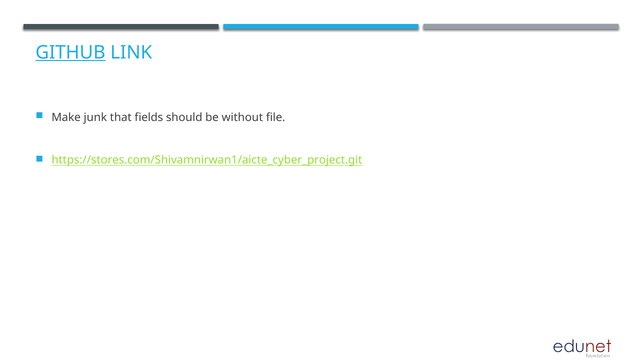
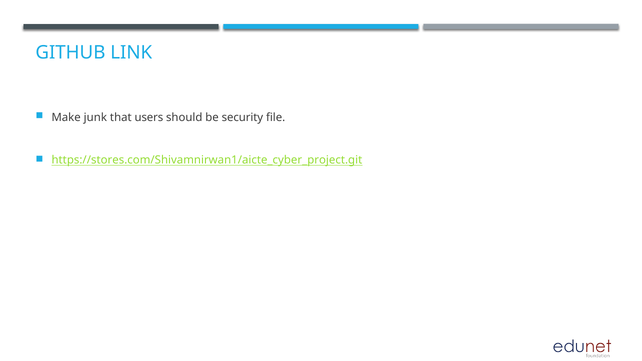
GITHUB underline: present -> none
fields: fields -> users
without: without -> security
